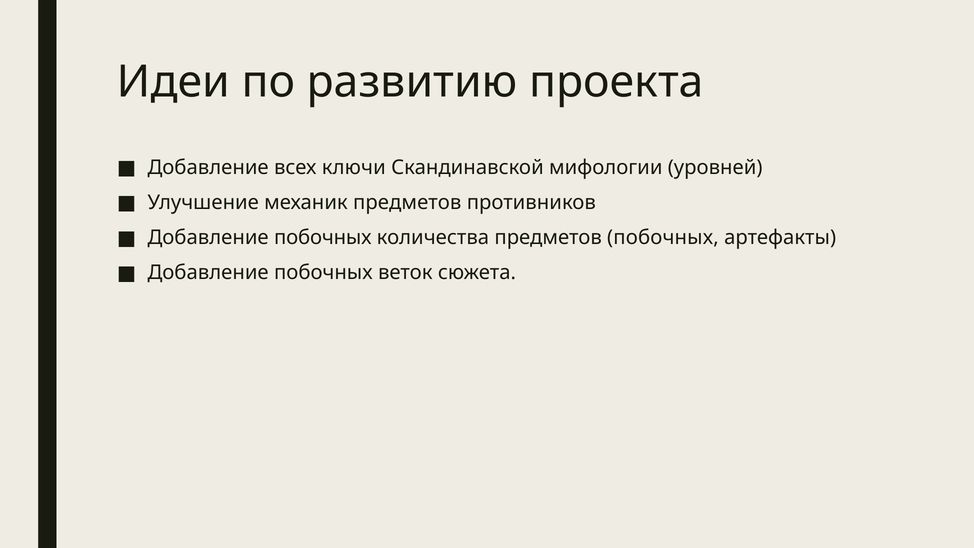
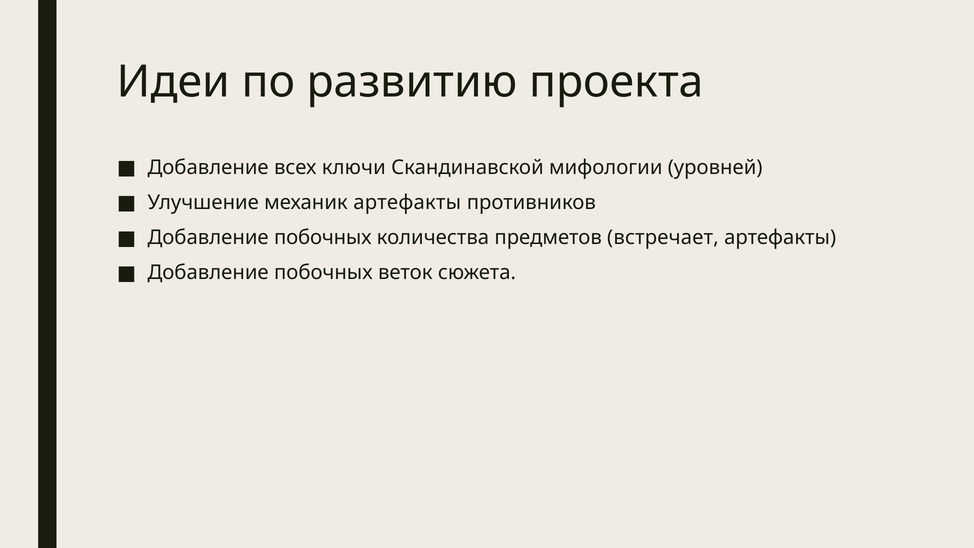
механик предметов: предметов -> артефакты
предметов побочных: побочных -> встречает
